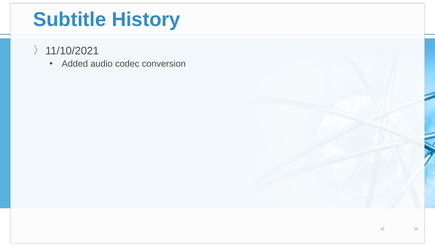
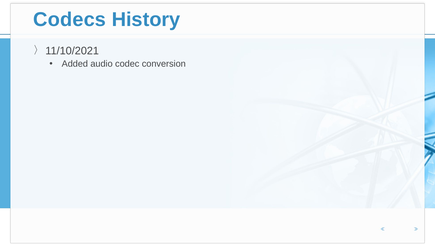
Subtitle: Subtitle -> Codecs
